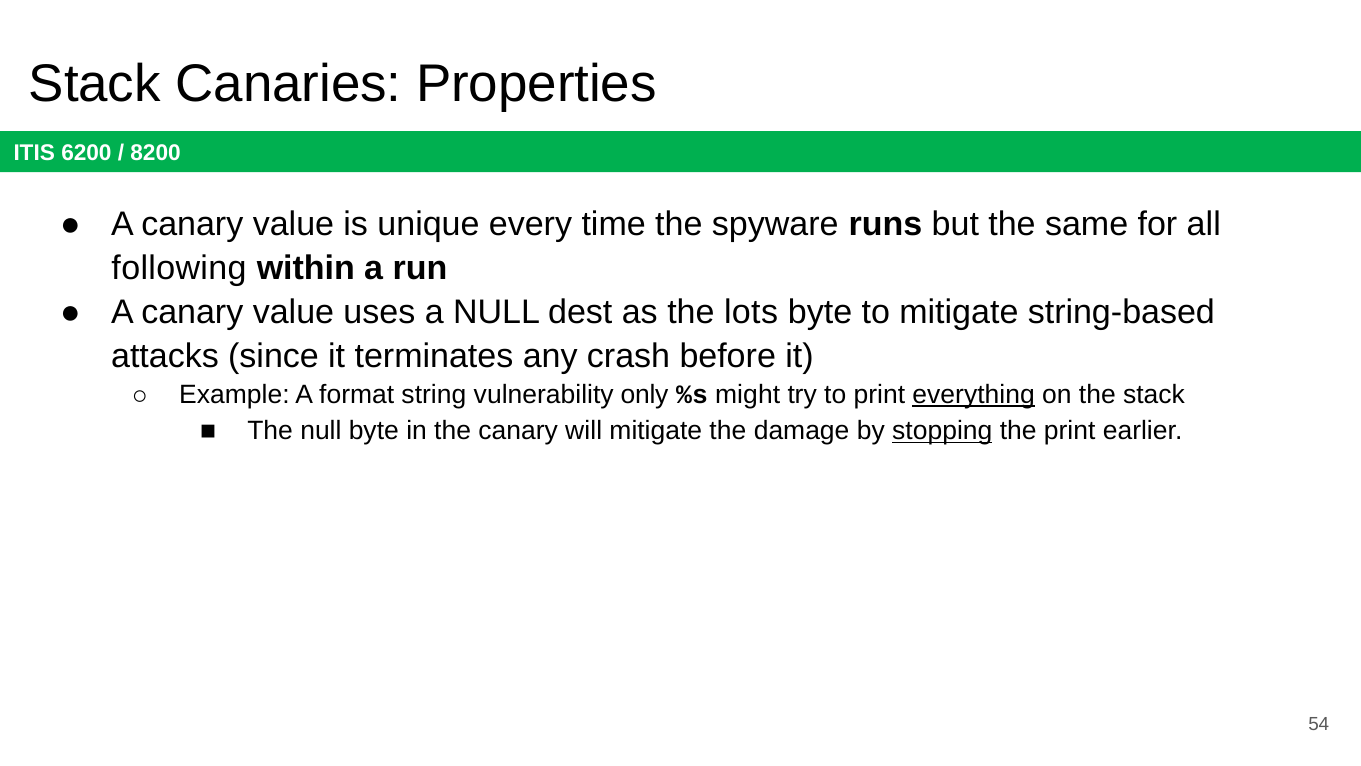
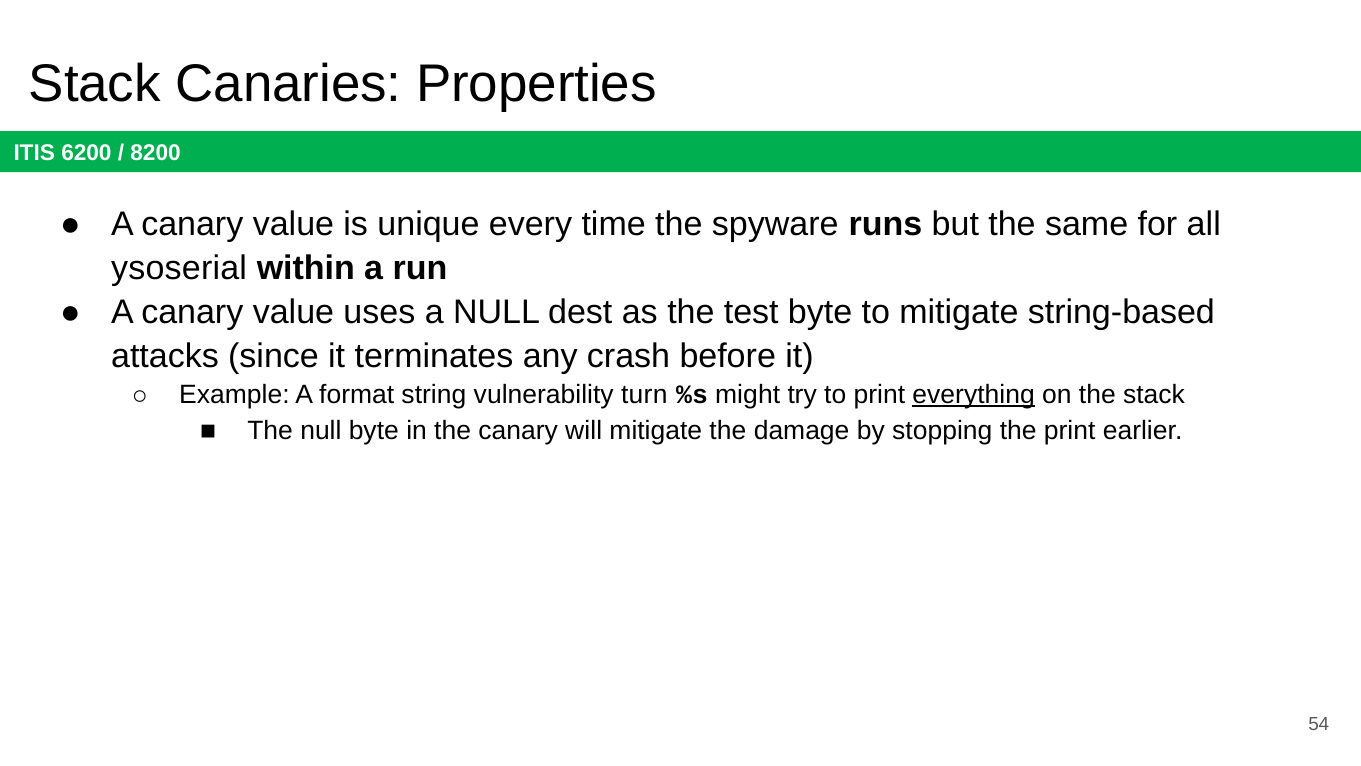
following: following -> ysoserial
lots: lots -> test
only: only -> turn
stopping underline: present -> none
